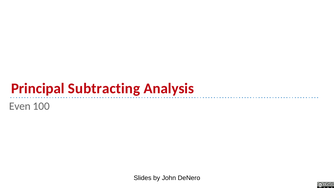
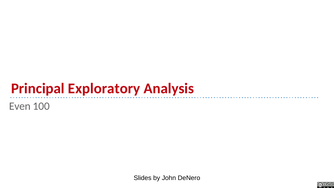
Subtracting: Subtracting -> Exploratory
